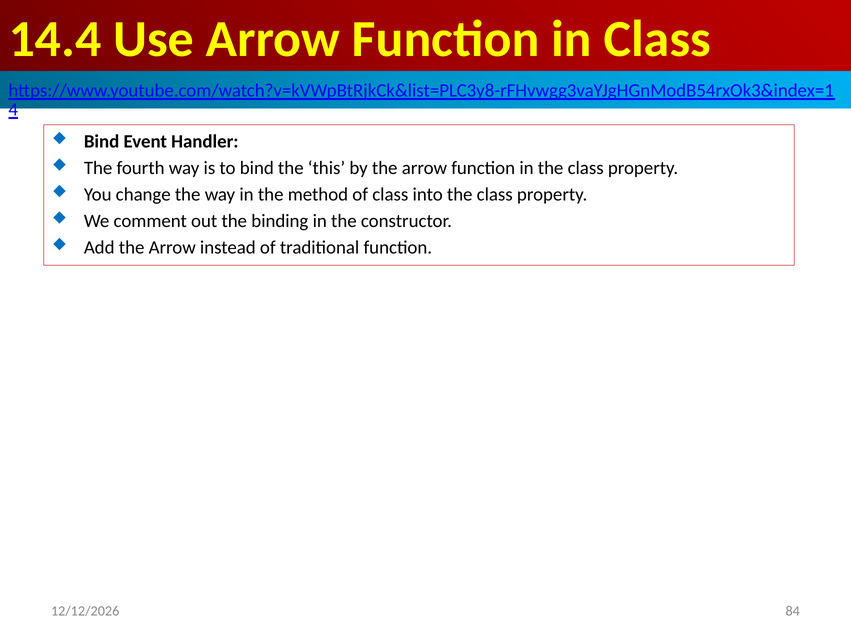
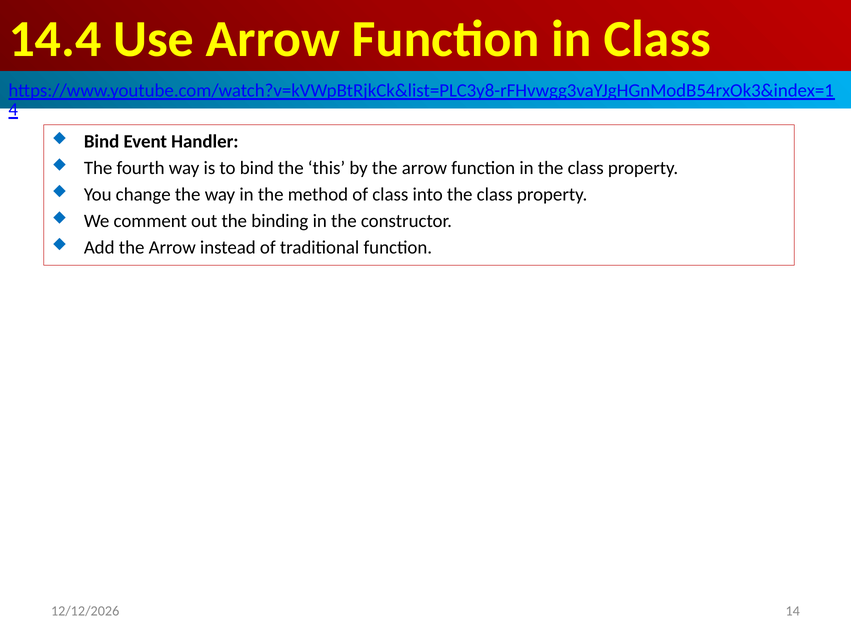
84: 84 -> 14
